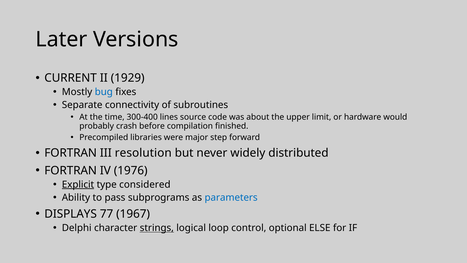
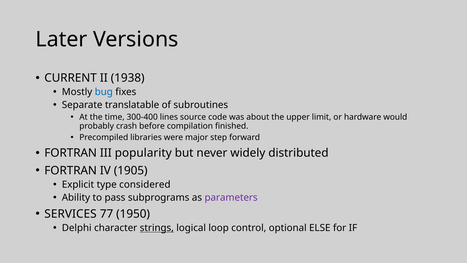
1929: 1929 -> 1938
connectivity: connectivity -> translatable
resolution: resolution -> popularity
1976: 1976 -> 1905
Explicit underline: present -> none
parameters colour: blue -> purple
DISPLAYS: DISPLAYS -> SERVICES
1967: 1967 -> 1950
